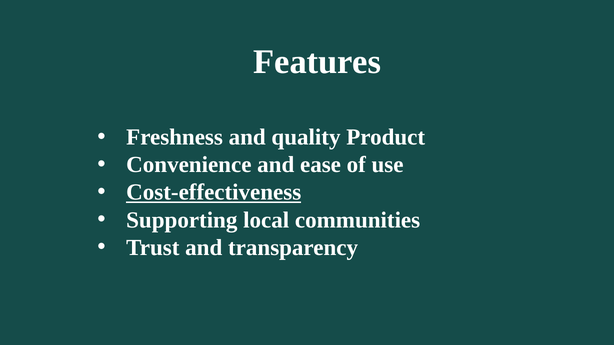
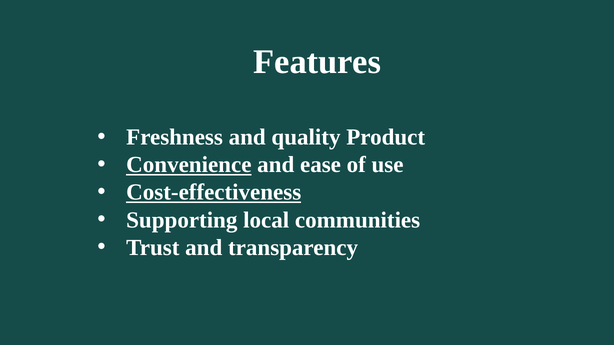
Convenience underline: none -> present
